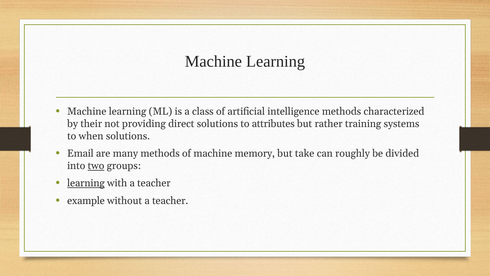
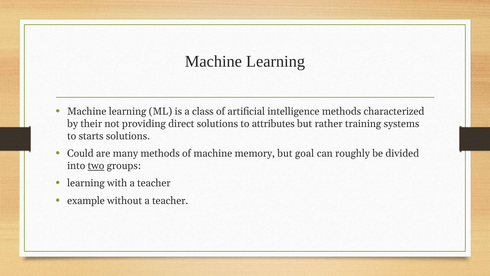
when: when -> starts
Email: Email -> Could
take: take -> goal
learning at (86, 183) underline: present -> none
